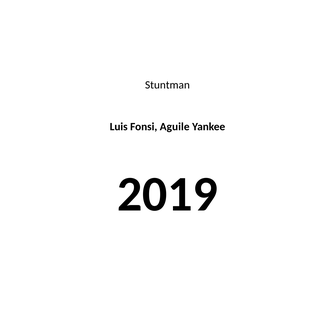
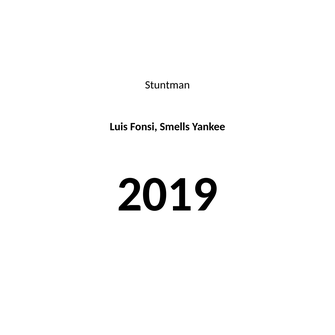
Aguile: Aguile -> Smells
